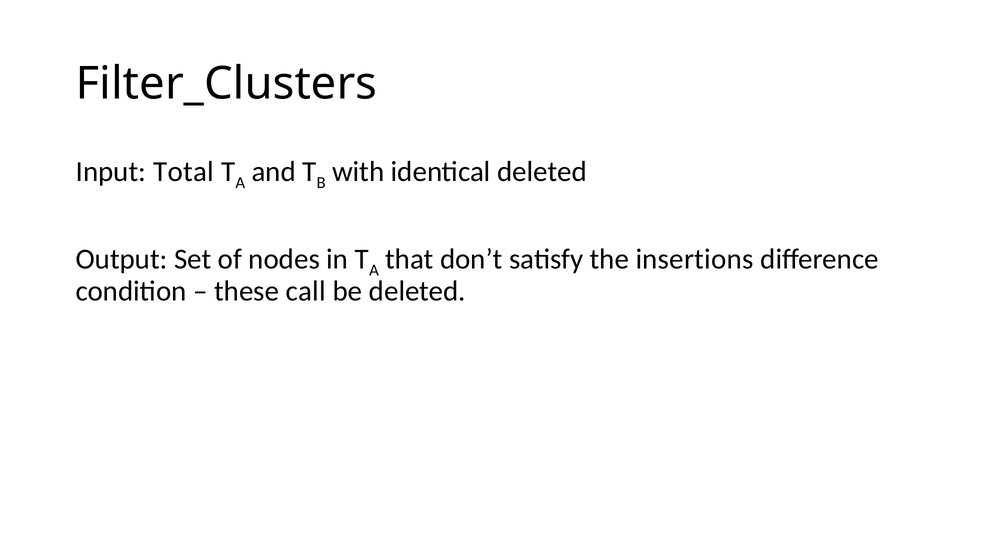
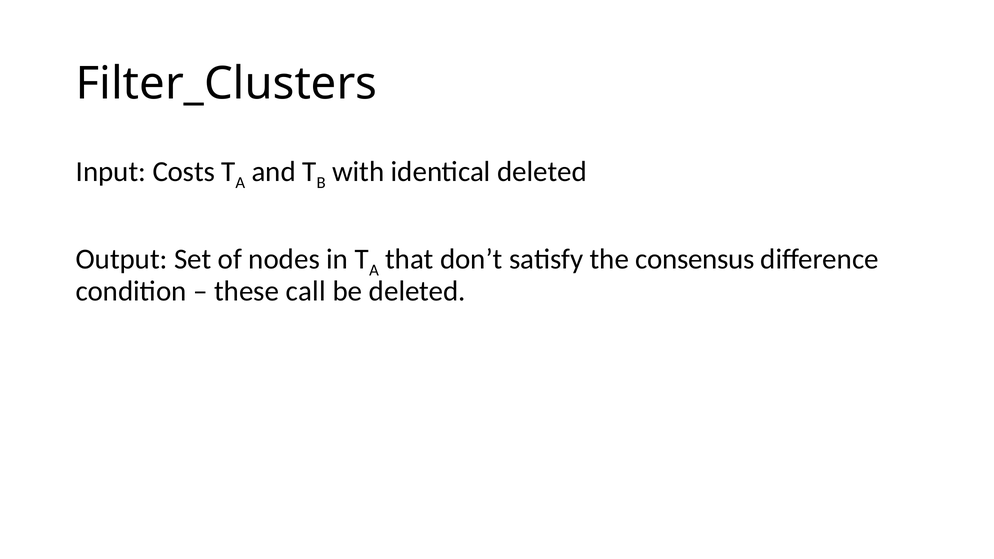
Total: Total -> Costs
insertions: insertions -> consensus
